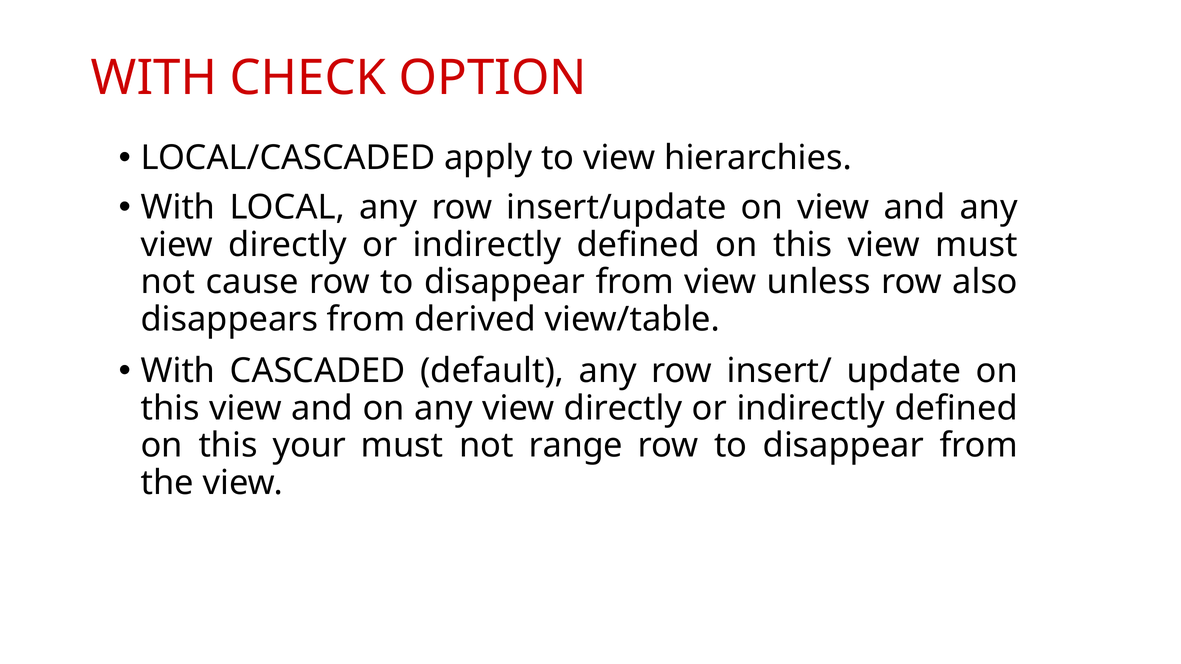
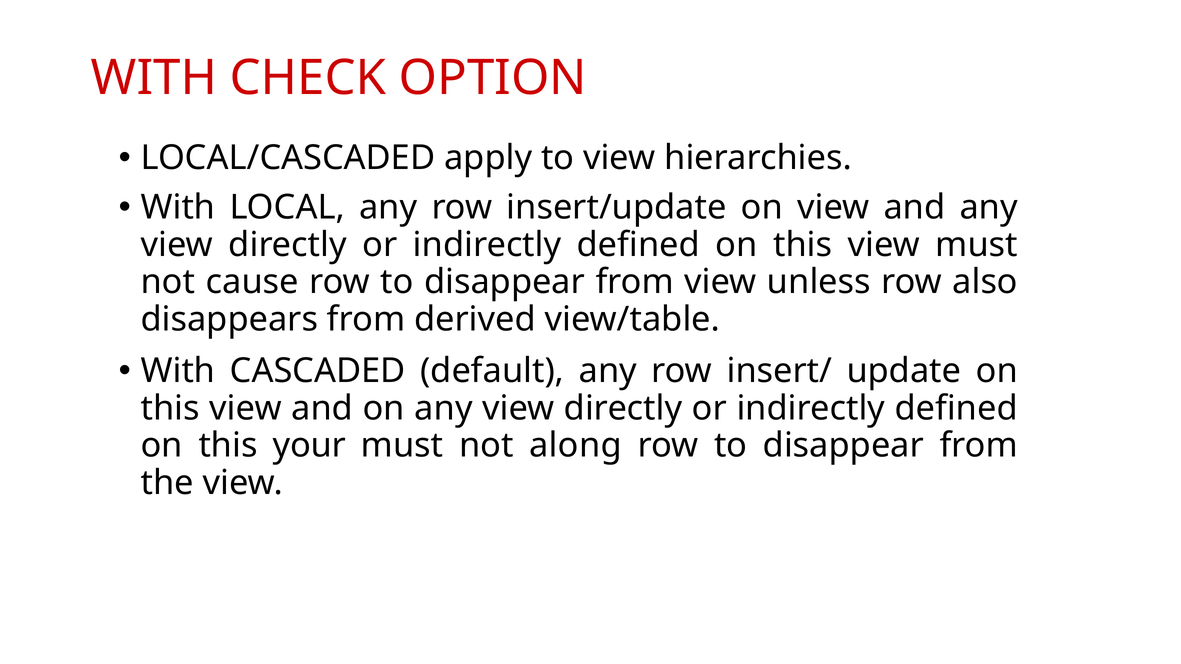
range: range -> along
